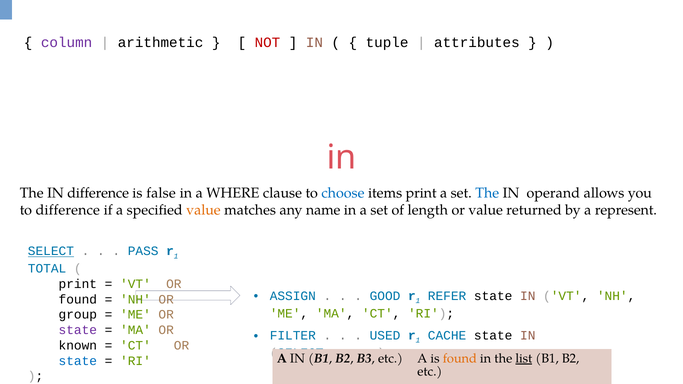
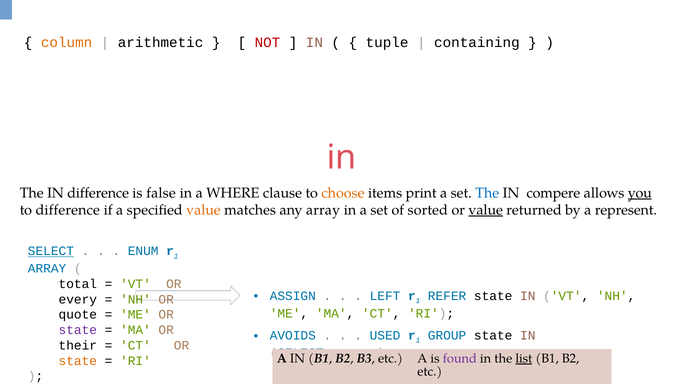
column colour: purple -> orange
attributes: attributes -> containing
choose colour: blue -> orange
operand: operand -> compere
you underline: none -> present
any name: name -> array
length: length -> sorted
value at (486, 210) underline: none -> present
PASS: PASS -> ENUM
TOTAL at (47, 269): TOTAL -> ARRAY
print at (78, 284): print -> total
GOOD: GOOD -> LEFT
found at (78, 300): found -> every
group: group -> quote
FILTER: FILTER -> AVOIDS
CACHE: CACHE -> GROUP
known: known -> their
found at (460, 359) colour: orange -> purple
state at (78, 361) colour: blue -> orange
